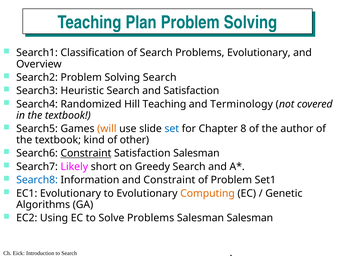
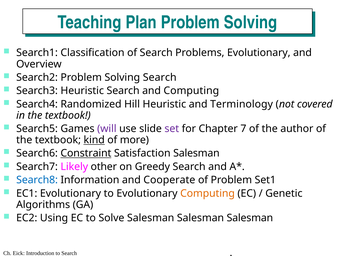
and Satisfaction: Satisfaction -> Computing
Hill Teaching: Teaching -> Heuristic
will colour: orange -> purple
set colour: blue -> purple
8: 8 -> 7
kind underline: none -> present
other: other -> more
short: short -> other
and Constraint: Constraint -> Cooperate
Solve Problems: Problems -> Salesman
